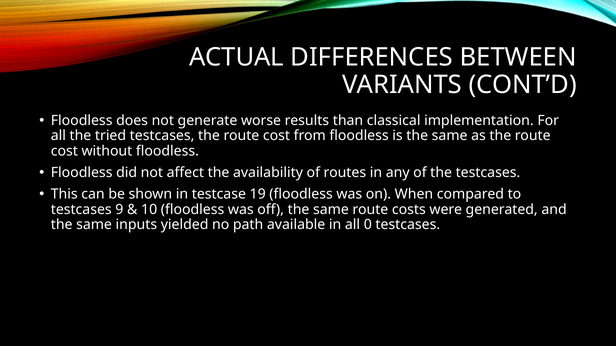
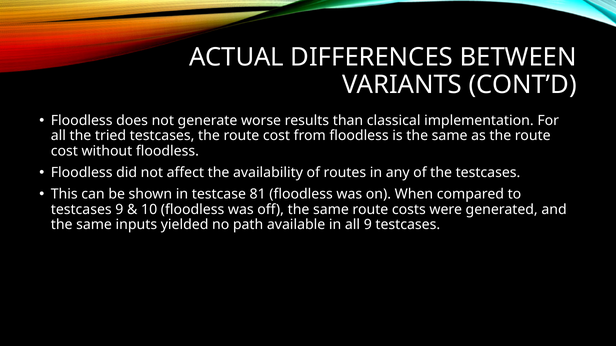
19: 19 -> 81
all 0: 0 -> 9
